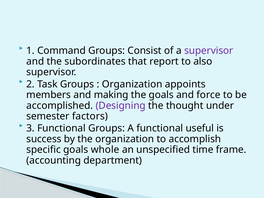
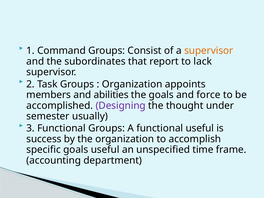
supervisor at (209, 51) colour: purple -> orange
also: also -> lack
making: making -> abilities
factors: factors -> usually
goals whole: whole -> useful
